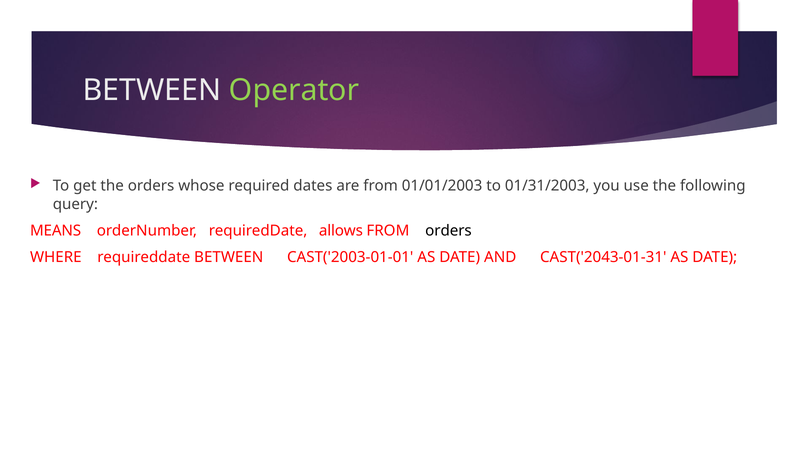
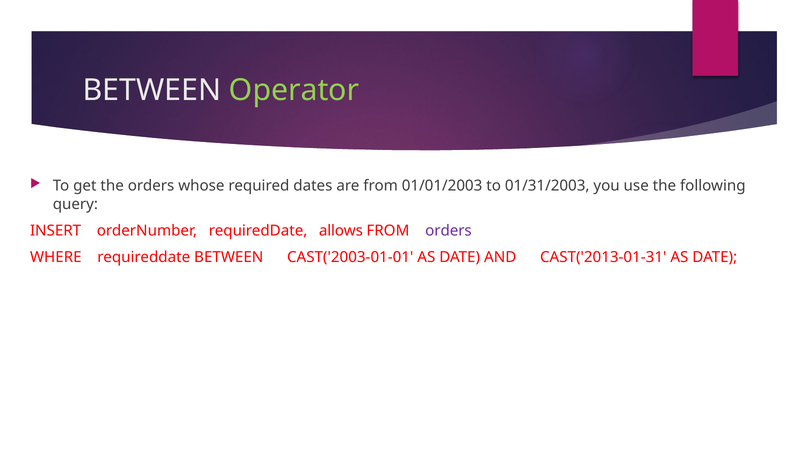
MEANS: MEANS -> INSERT
orders at (448, 231) colour: black -> purple
CAST('2043-01-31: CAST('2043-01-31 -> CAST('2013-01-31
